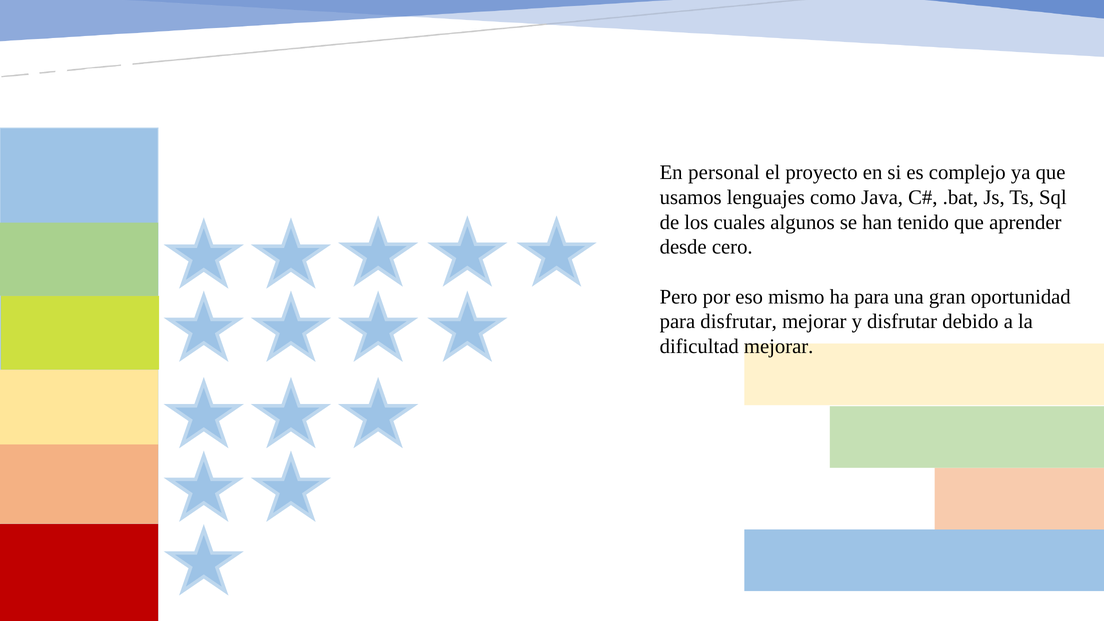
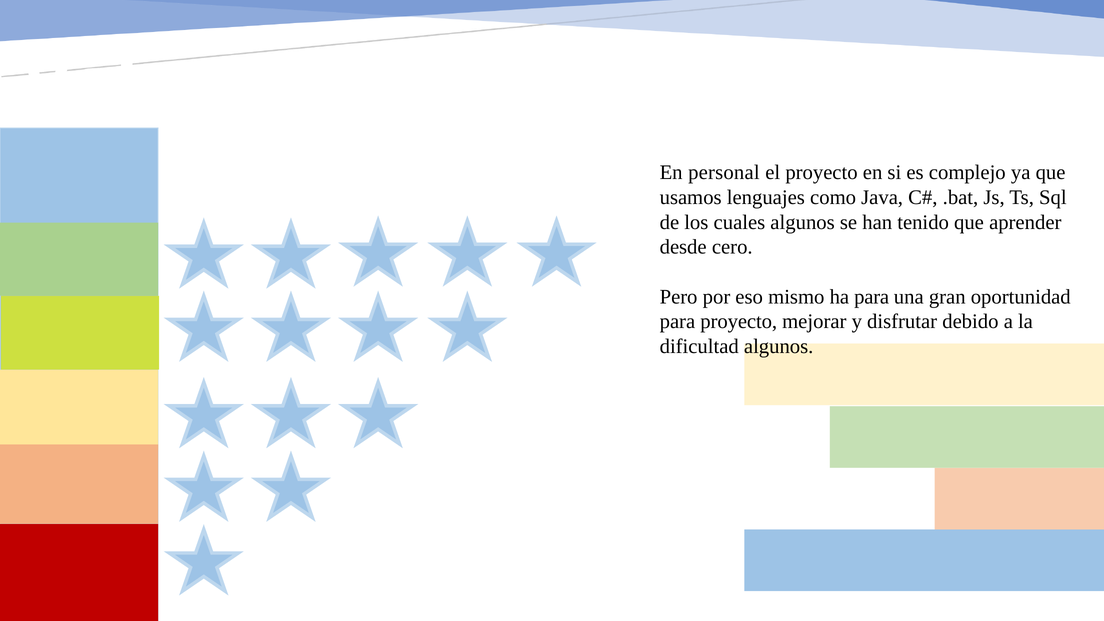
para disfrutar: disfrutar -> proyecto
dificultad mejorar: mejorar -> algunos
